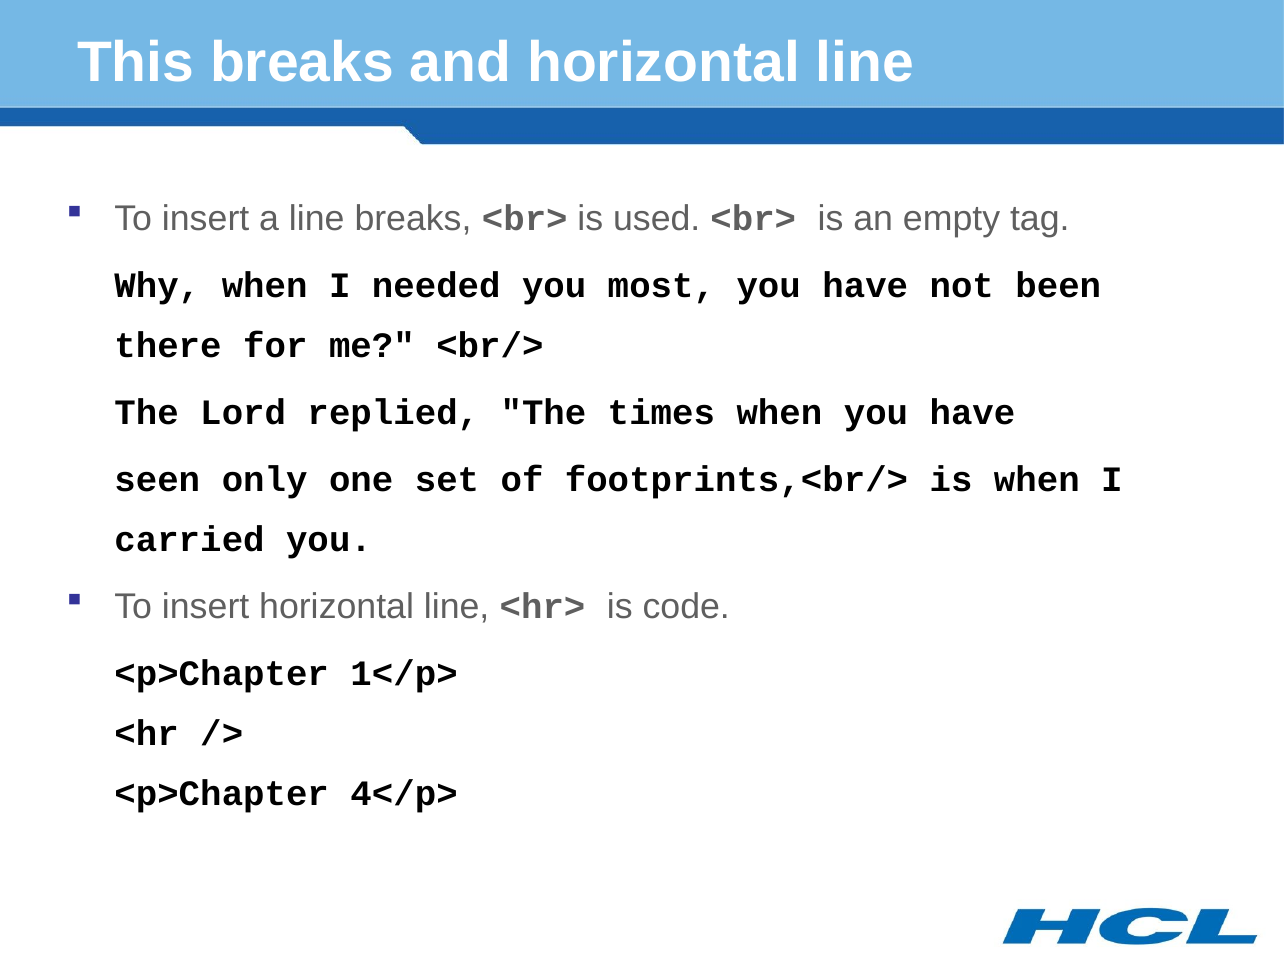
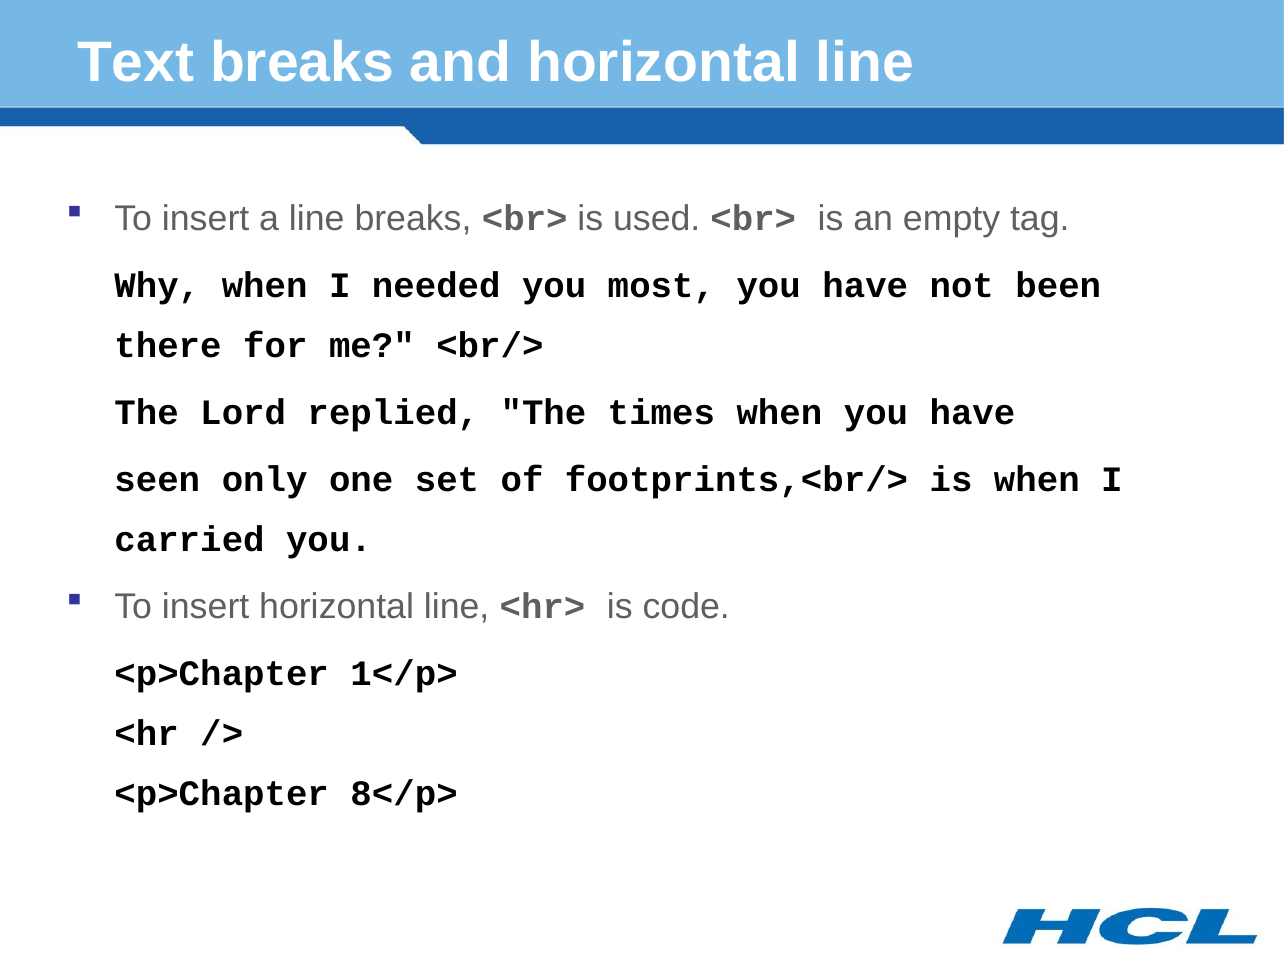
This: This -> Text
4</p>: 4</p> -> 8</p>
